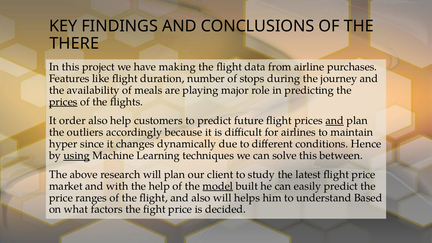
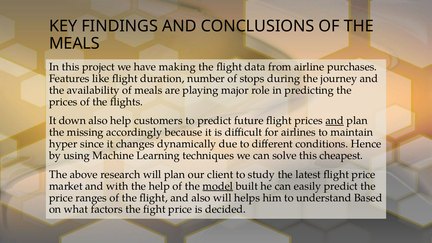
THERE at (74, 44): THERE -> MEALS
prices at (63, 102) underline: present -> none
order: order -> down
outliers: outliers -> missing
using underline: present -> none
between: between -> cheapest
